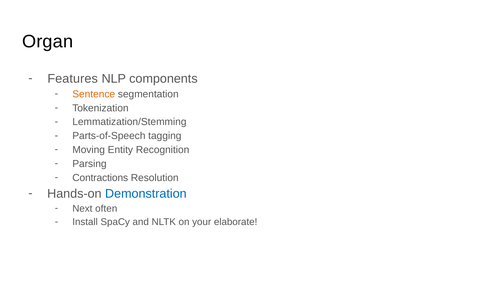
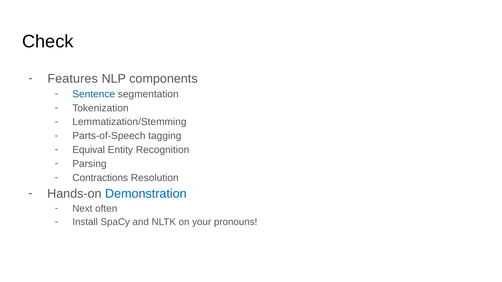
Organ: Organ -> Check
Sentence colour: orange -> blue
Moving: Moving -> Equival
elaborate: elaborate -> pronouns
